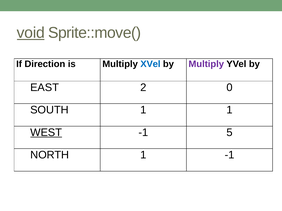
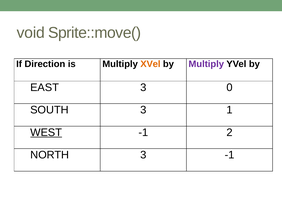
void underline: present -> none
XVel colour: blue -> orange
EAST 2: 2 -> 3
SOUTH 1: 1 -> 3
5: 5 -> 2
NORTH 1: 1 -> 3
